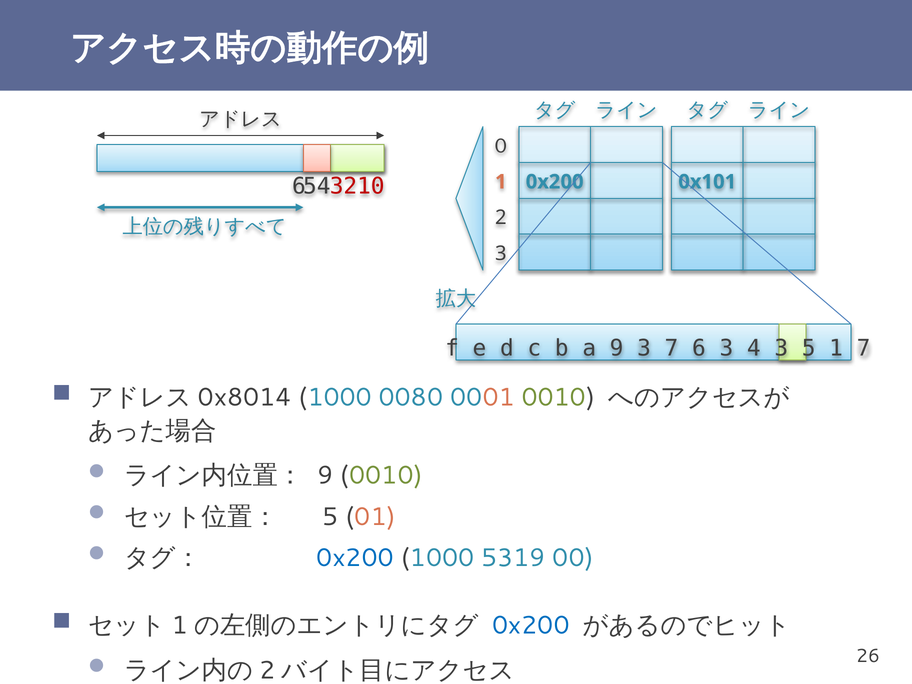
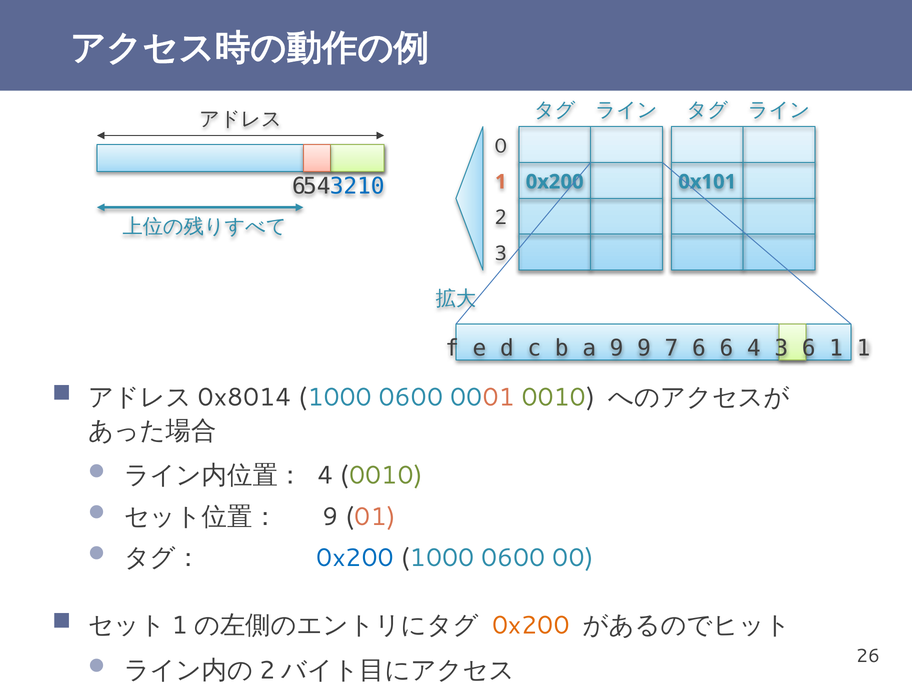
3210 colour: red -> blue
9 3: 3 -> 9
6 3: 3 -> 6
3 5: 5 -> 6
1 7: 7 -> 1
0080 at (411, 397): 0080 -> 0600
9 at (325, 476): 9 -> 4
5 at (330, 517): 5 -> 9
5319 at (513, 558): 5319 -> 0600
0x200 at (531, 625) colour: blue -> orange
